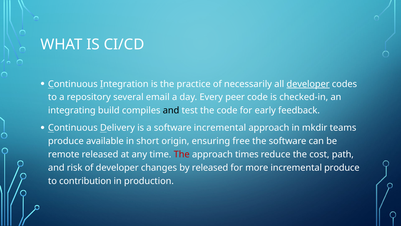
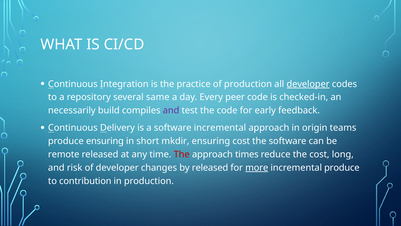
of necessarily: necessarily -> production
email: email -> same
integrating: integrating -> necessarily
and at (171, 110) colour: black -> purple
mkdir: mkdir -> origin
produce available: available -> ensuring
origin: origin -> mkdir
ensuring free: free -> cost
path: path -> long
more underline: none -> present
